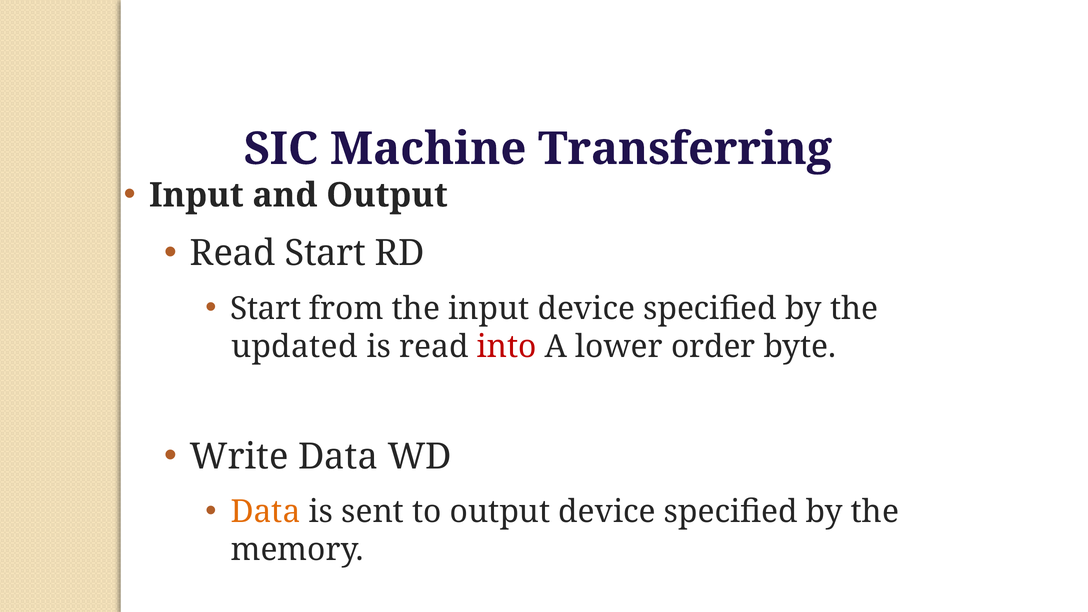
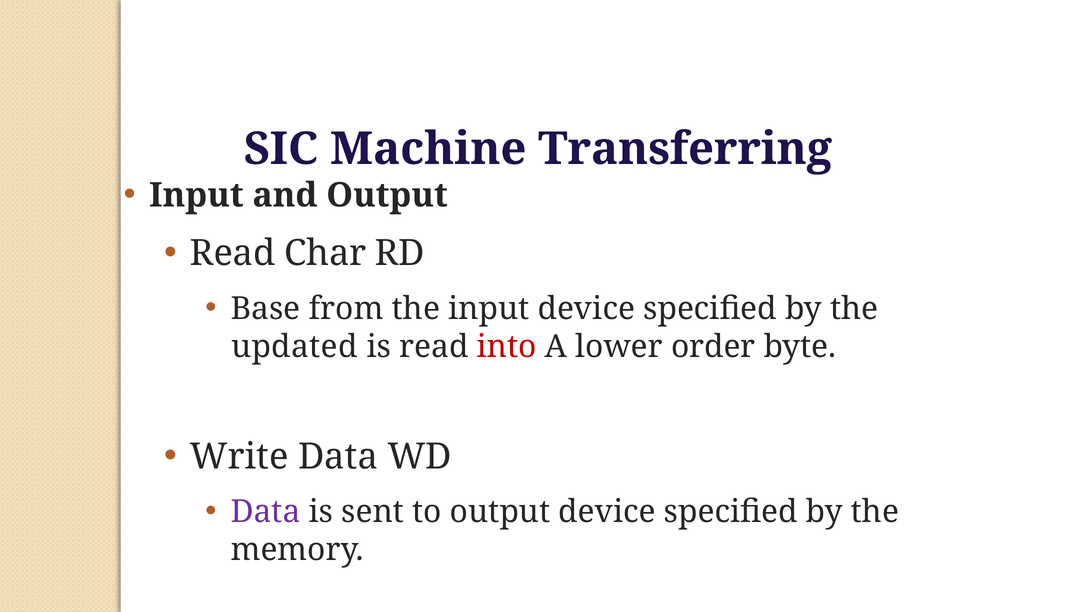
Read Start: Start -> Char
Start at (266, 309): Start -> Base
Data at (266, 512) colour: orange -> purple
